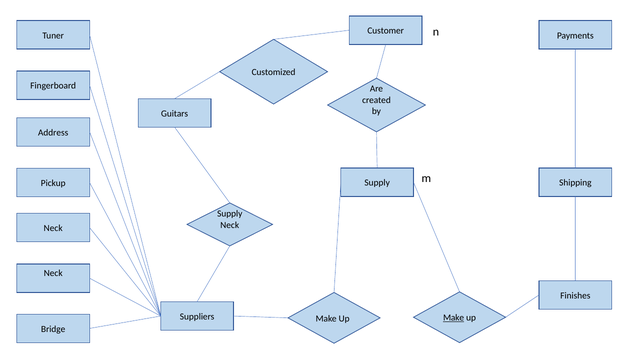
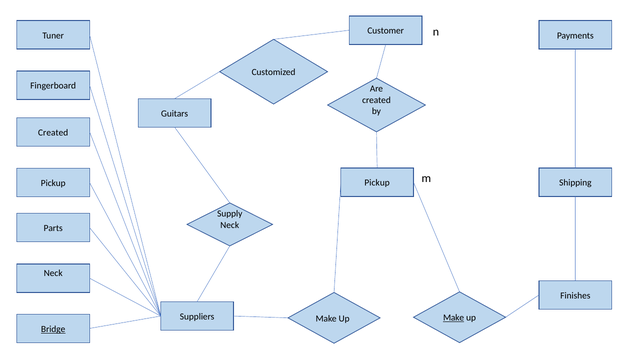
Address at (53, 132): Address -> Created
Supply at (377, 183): Supply -> Pickup
Neck at (53, 228): Neck -> Parts
Bridge underline: none -> present
